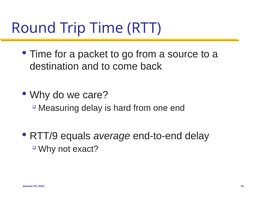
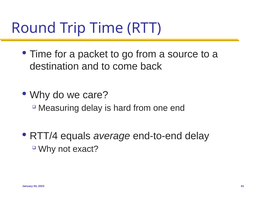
RTT/9: RTT/9 -> RTT/4
